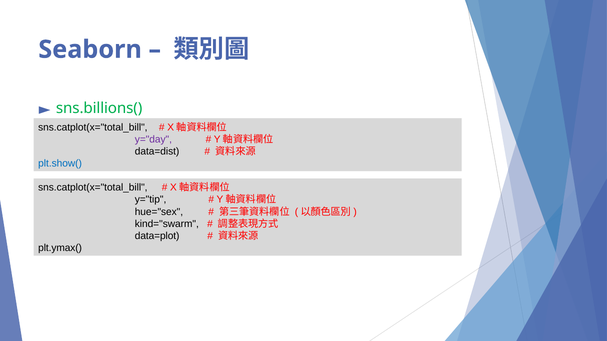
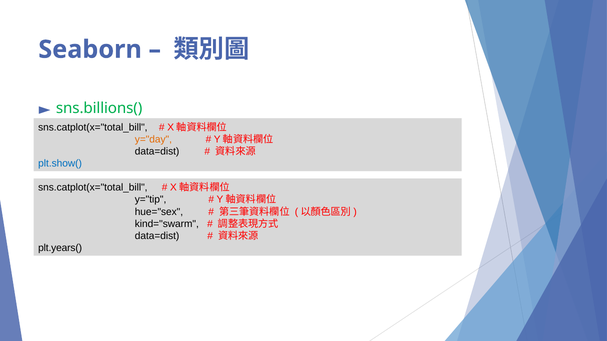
y="day colour: purple -> orange
data=plot at (157, 236): data=plot -> data=dist
plt.ymax(: plt.ymax( -> plt.years(
